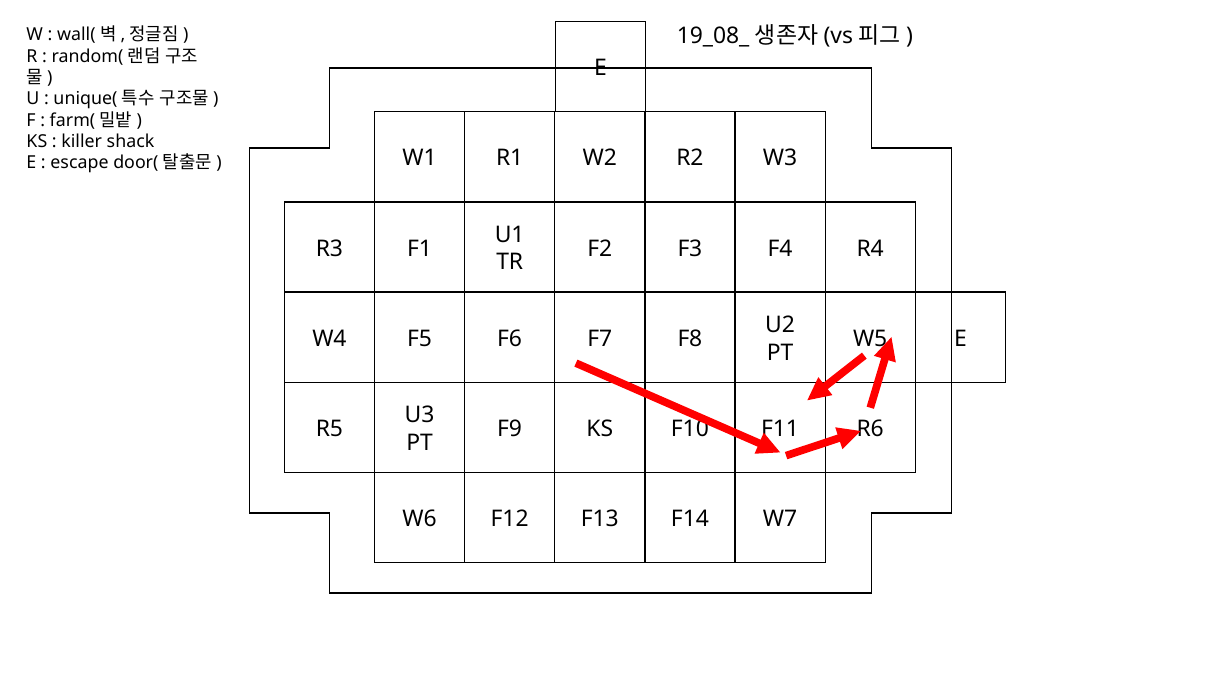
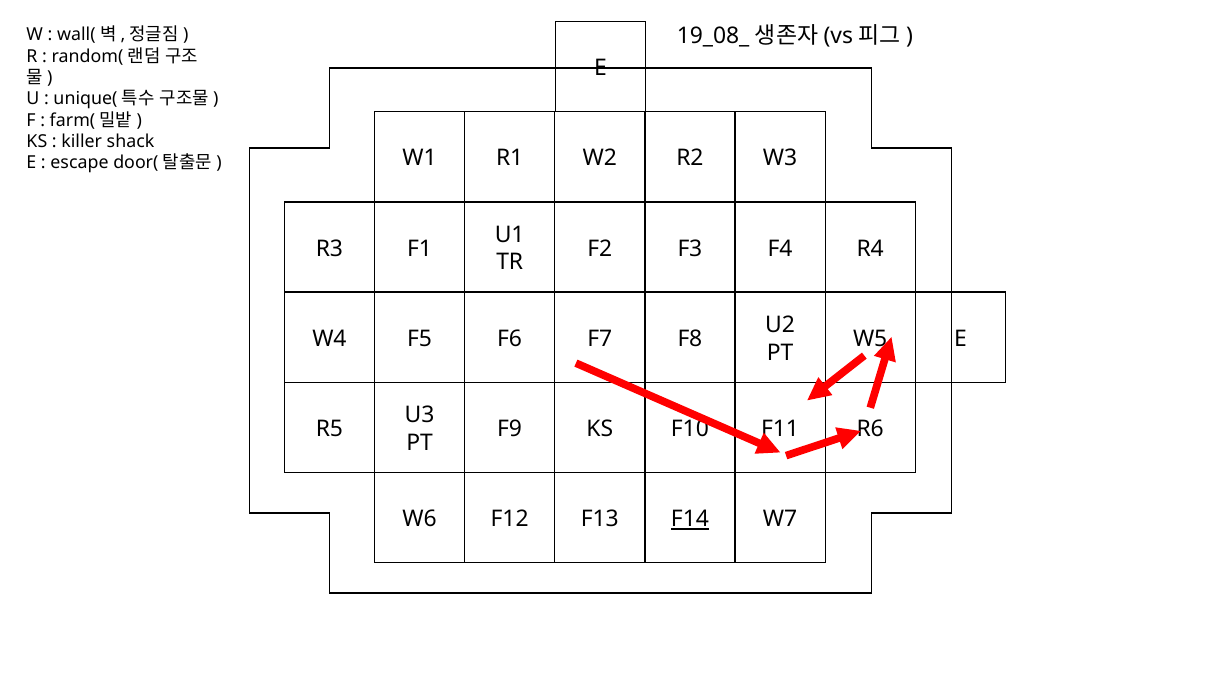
F14 underline: none -> present
